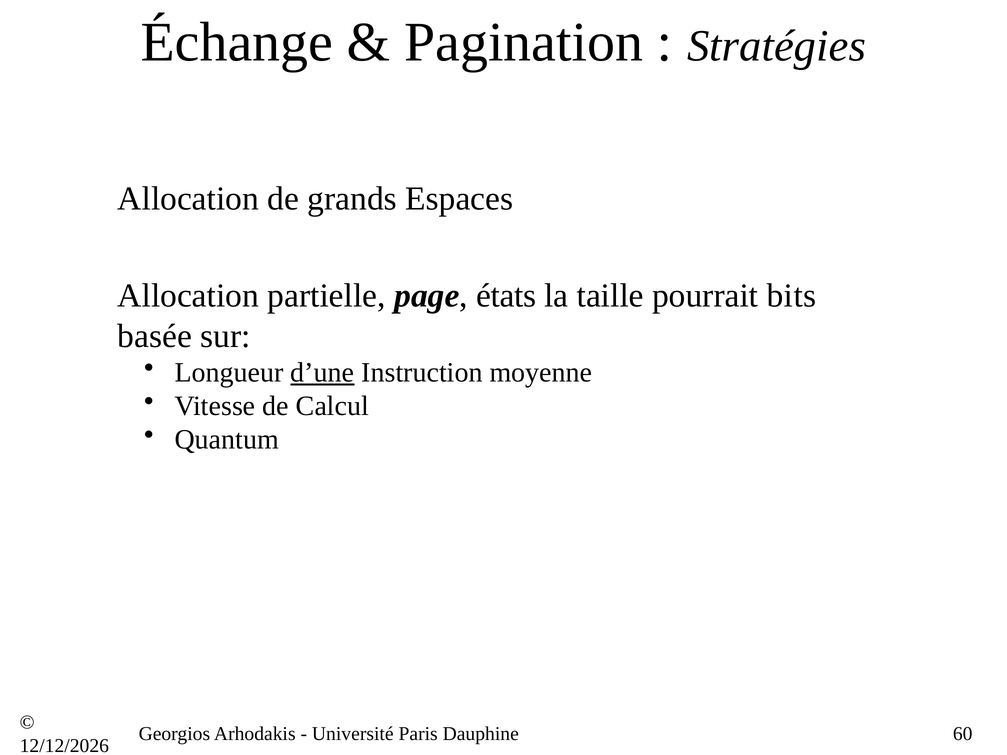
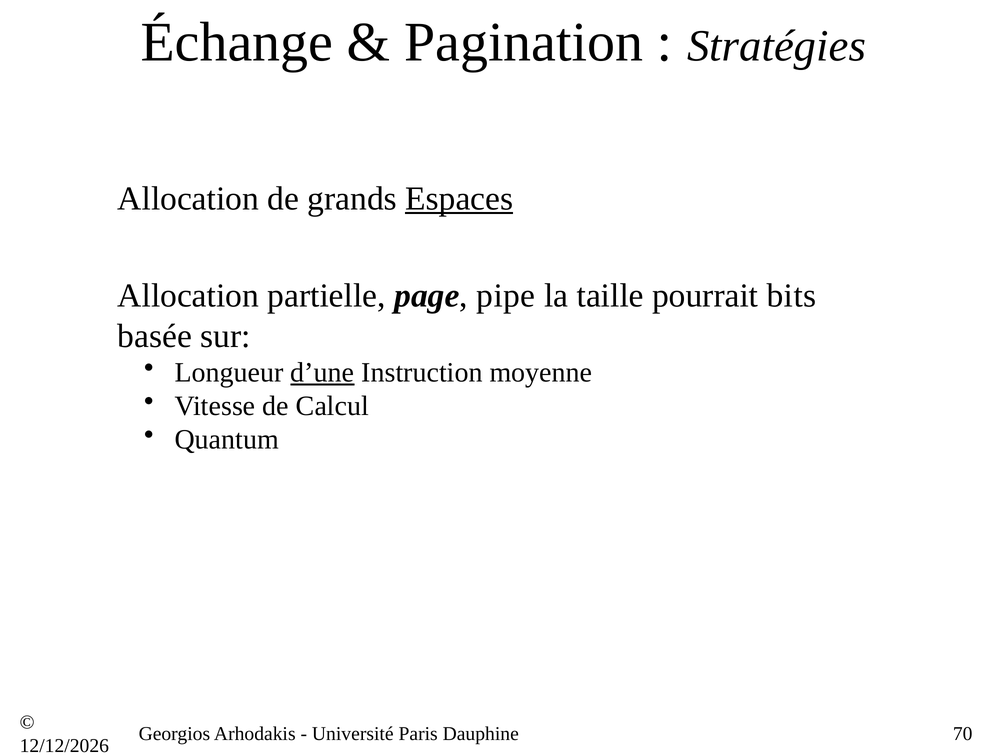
Espaces underline: none -> present
états: états -> pipe
60: 60 -> 70
